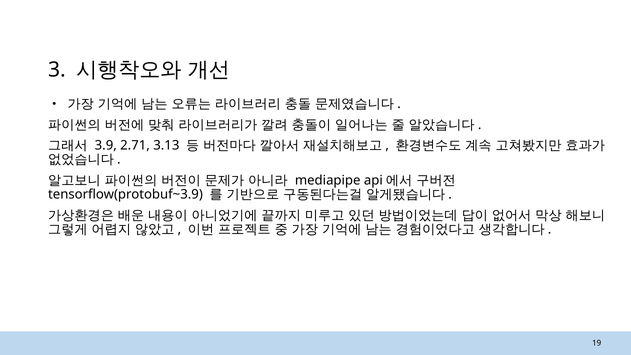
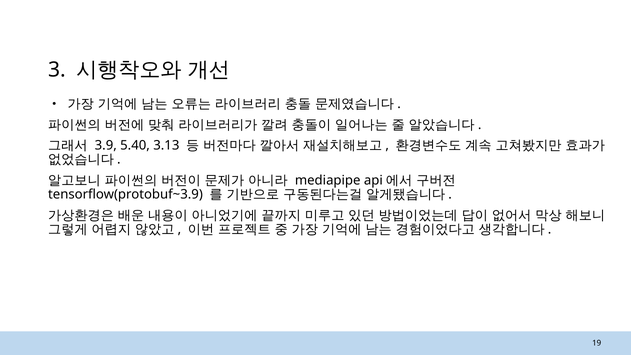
2.71: 2.71 -> 5.40
